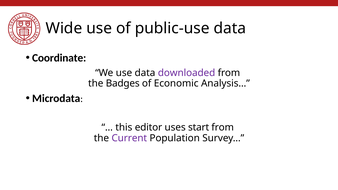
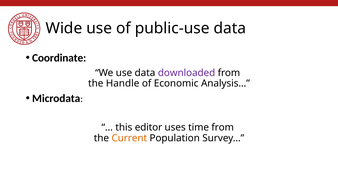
Badges: Badges -> Handle
start: start -> time
Current colour: purple -> orange
